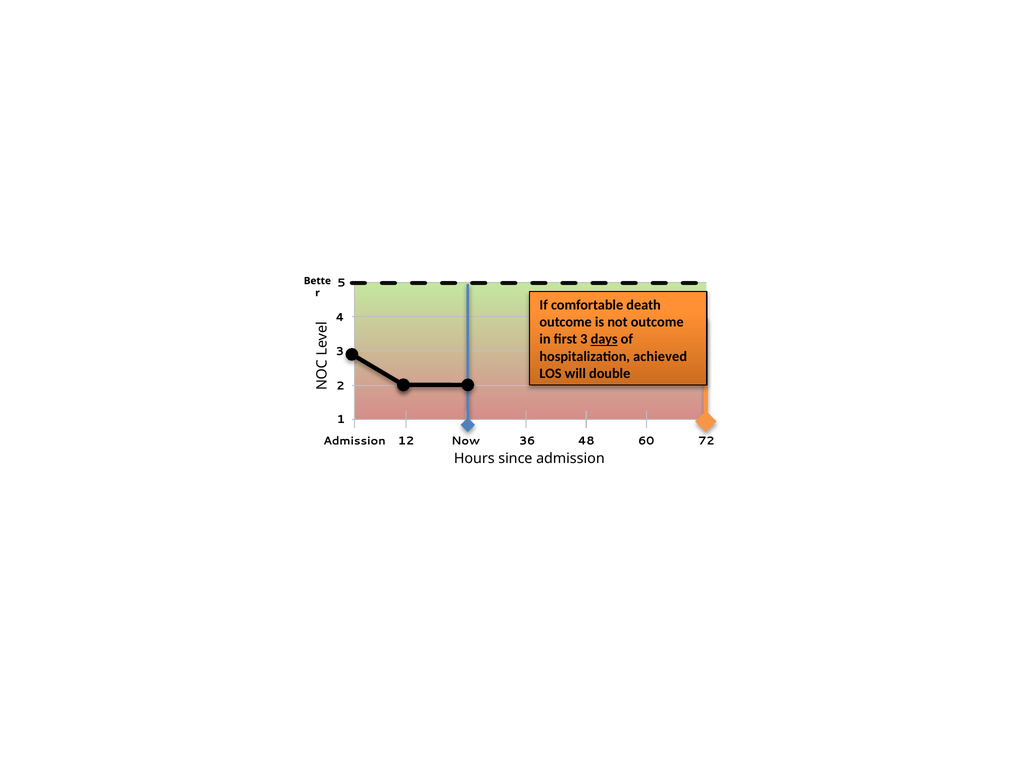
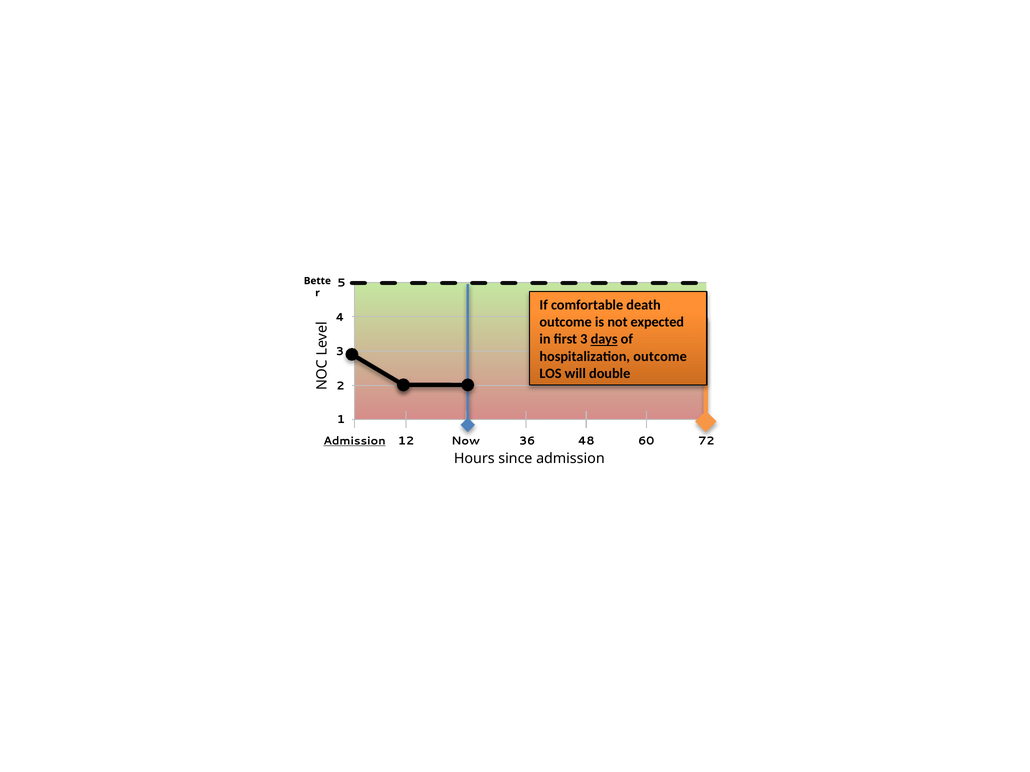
not outcome: outcome -> expected
hospitalization achieved: achieved -> outcome
Admission at (354, 441) underline: none -> present
